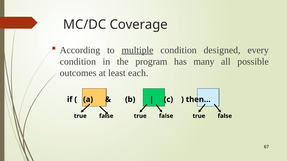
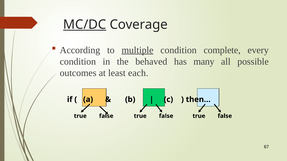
MC/DC underline: none -> present
designed: designed -> complete
program: program -> behaved
